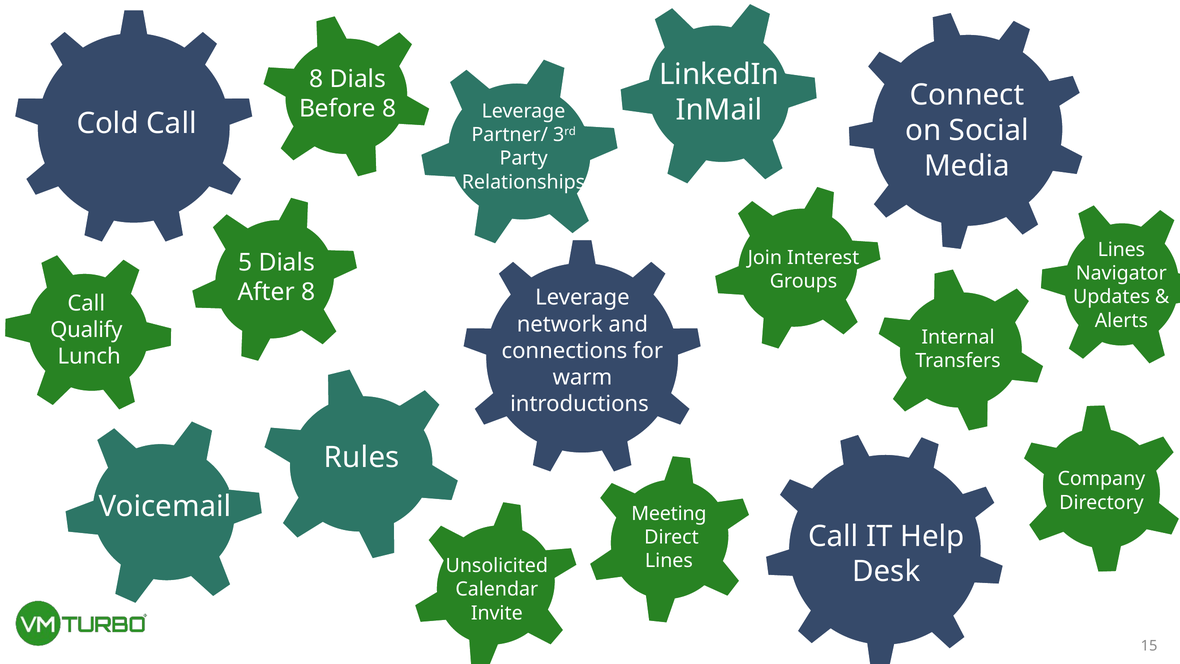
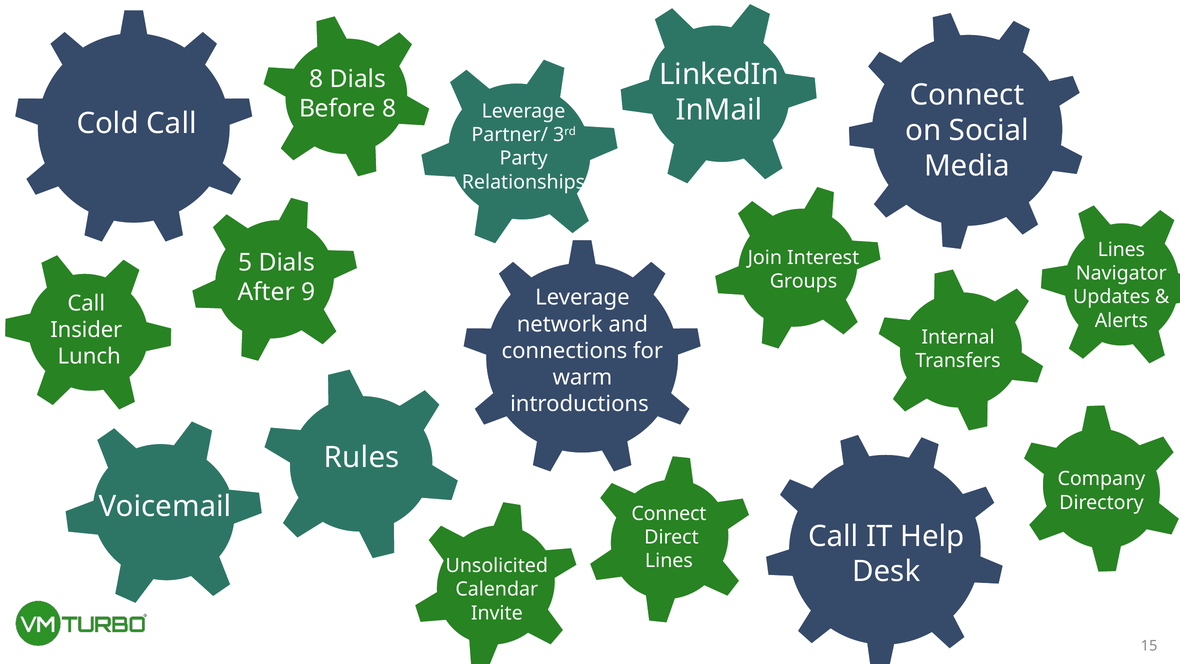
After 8: 8 -> 9
Qualify: Qualify -> Insider
Meeting at (669, 514): Meeting -> Connect
